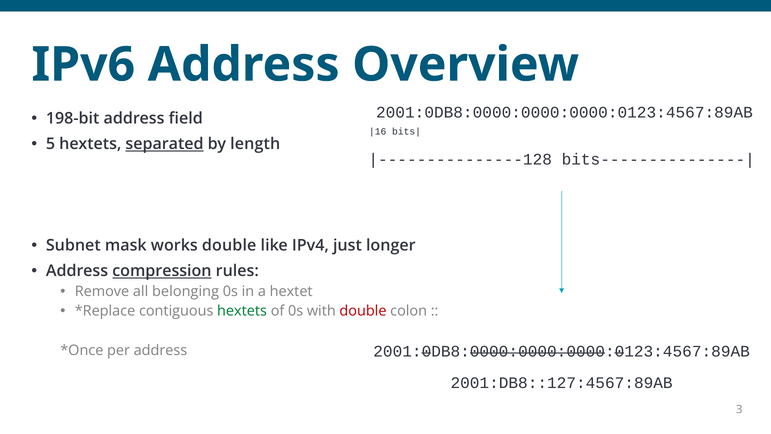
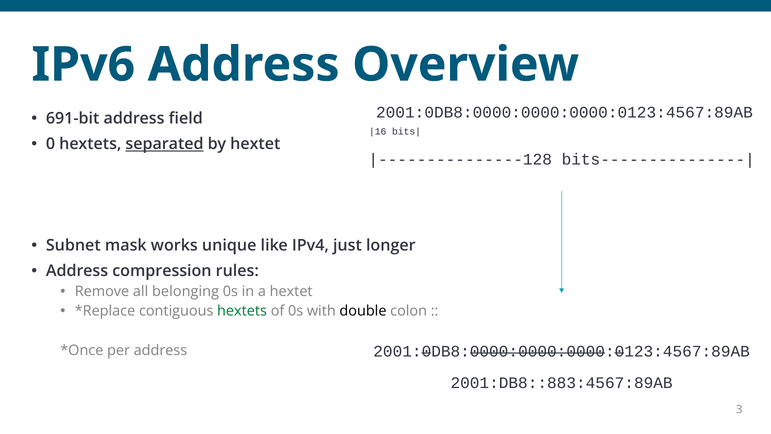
198-bit: 198-bit -> 691-bit
5: 5 -> 0
by length: length -> hextet
works double: double -> unique
compression underline: present -> none
double at (363, 311) colour: red -> black
2001:DB8::127:4567:89AB: 2001:DB8::127:4567:89AB -> 2001:DB8::883:4567:89AB
